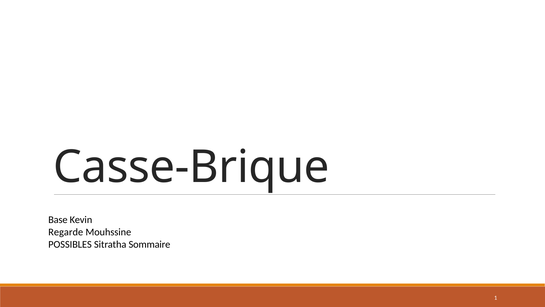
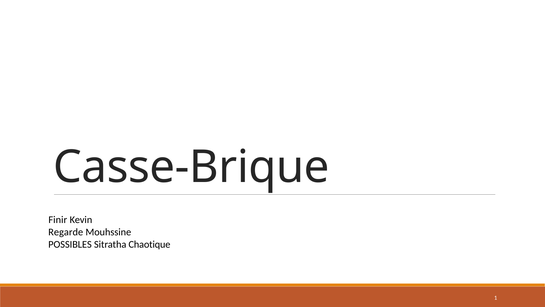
Base: Base -> Finir
Sommaire: Sommaire -> Chaotique
